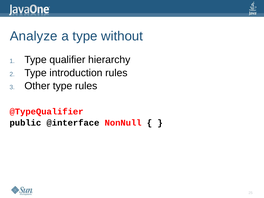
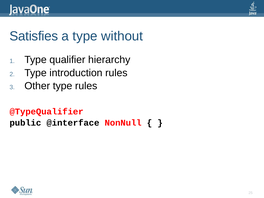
Analyze: Analyze -> Satisfies
